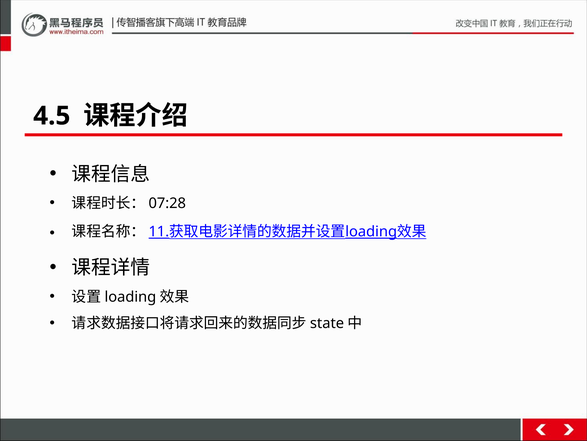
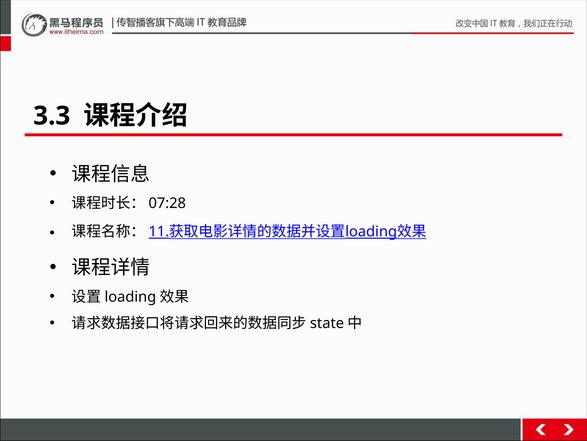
4.5: 4.5 -> 3.3
